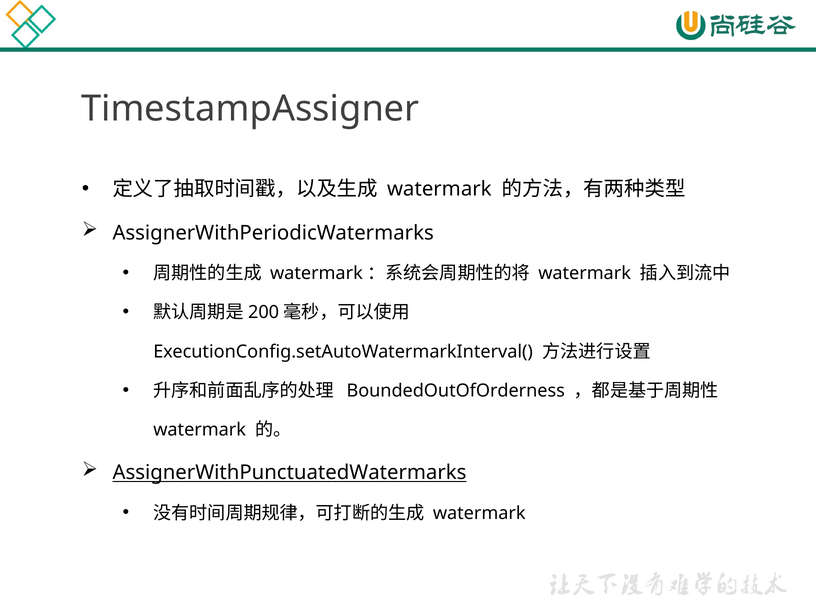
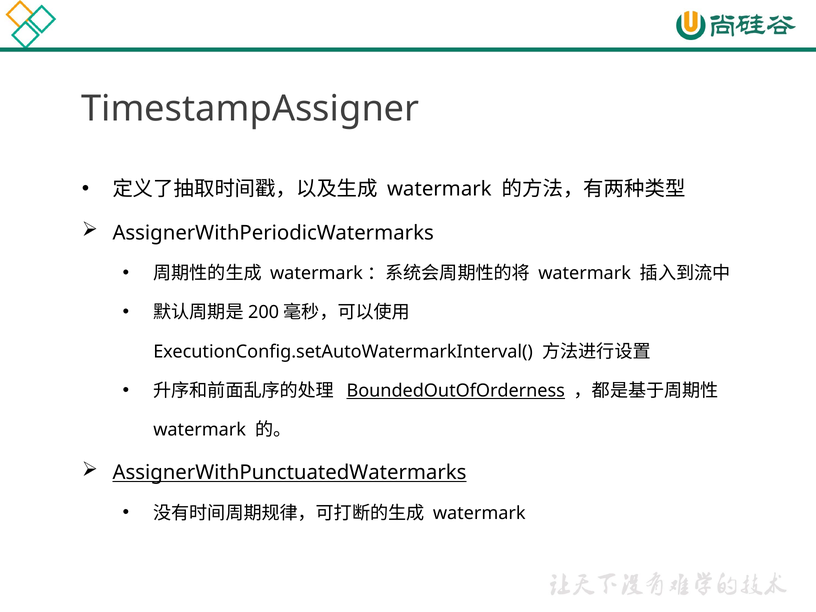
BoundedOutOfOrderness underline: none -> present
